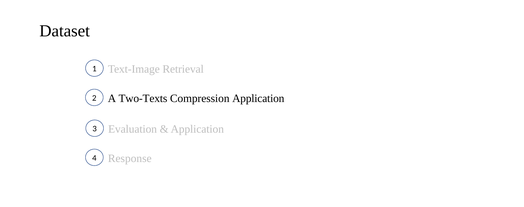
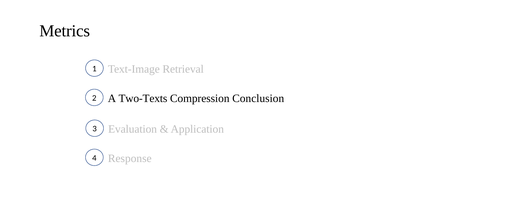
Dataset: Dataset -> Metrics
Compression Application: Application -> Conclusion
